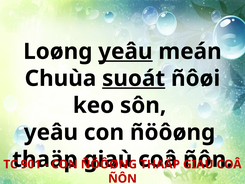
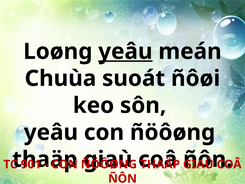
suoát underline: present -> none
